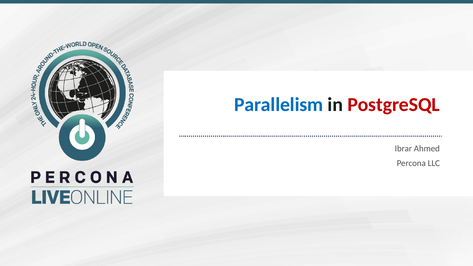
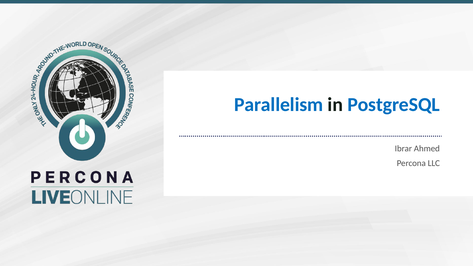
PostgreSQL colour: red -> blue
